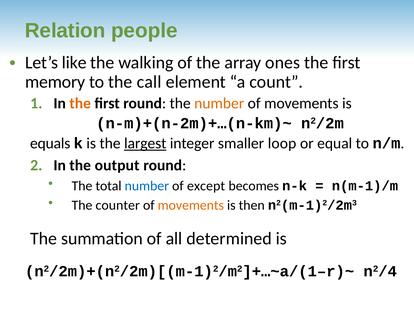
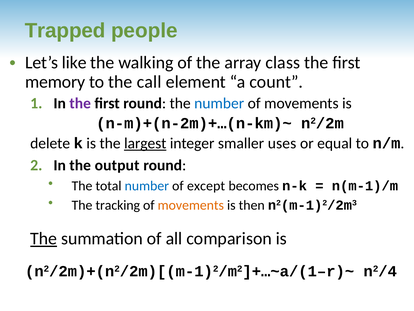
Relation: Relation -> Trapped
ones: ones -> class
the at (80, 103) colour: orange -> purple
number at (219, 103) colour: orange -> blue
equals: equals -> delete
loop: loop -> uses
counter: counter -> tracking
The at (44, 238) underline: none -> present
determined: determined -> comparison
